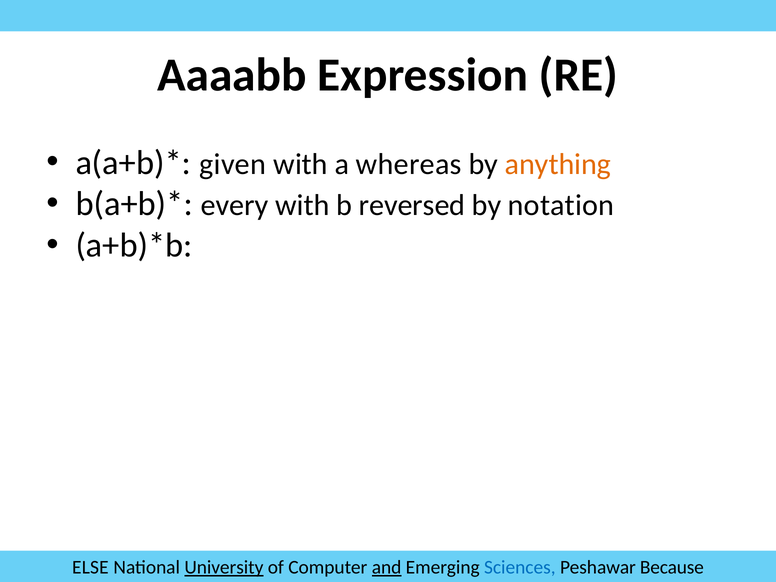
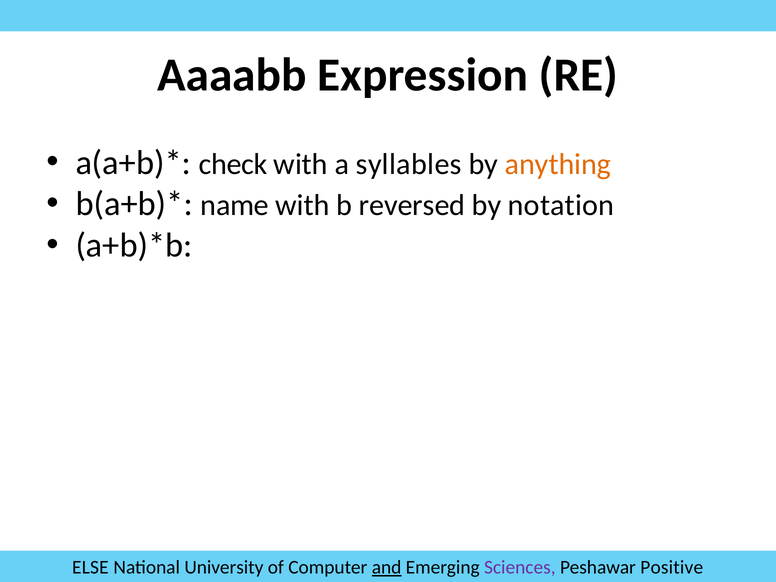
given: given -> check
whereas: whereas -> syllables
every: every -> name
University underline: present -> none
Sciences colour: blue -> purple
Because: Because -> Positive
